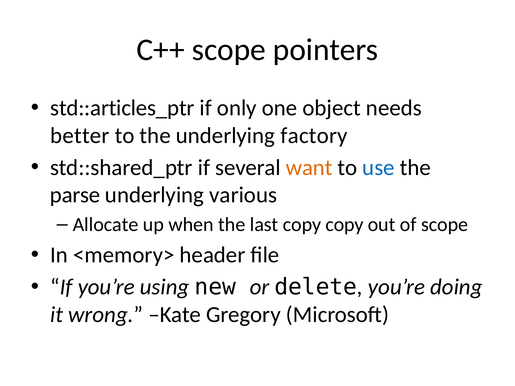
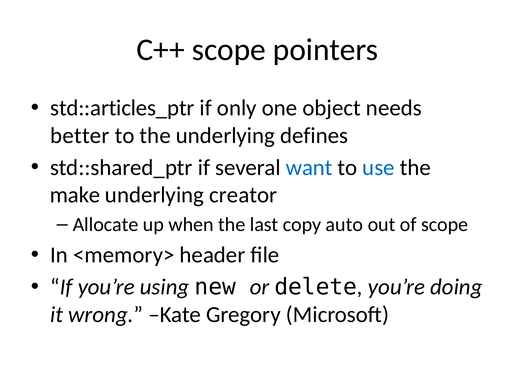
factory: factory -> defines
want colour: orange -> blue
parse: parse -> make
various: various -> creator
copy copy: copy -> auto
